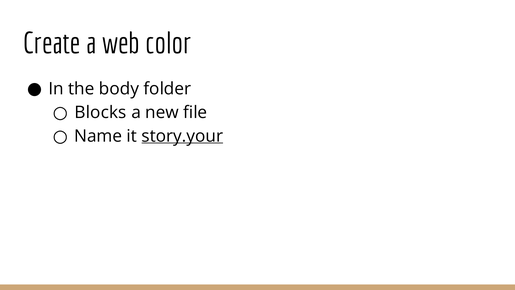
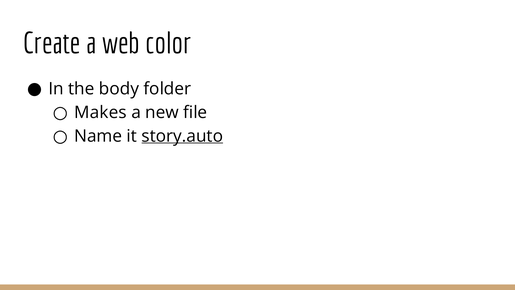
Blocks: Blocks -> Makes
story.your: story.your -> story.auto
